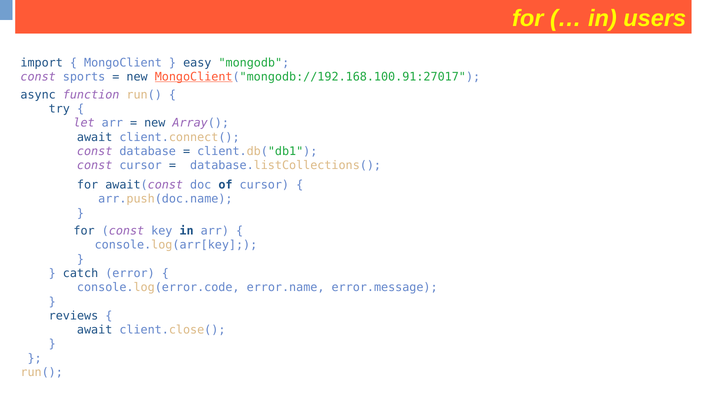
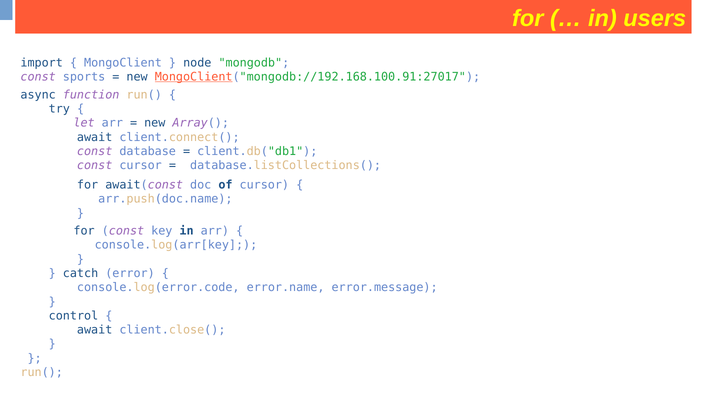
easy: easy -> node
reviews: reviews -> control
